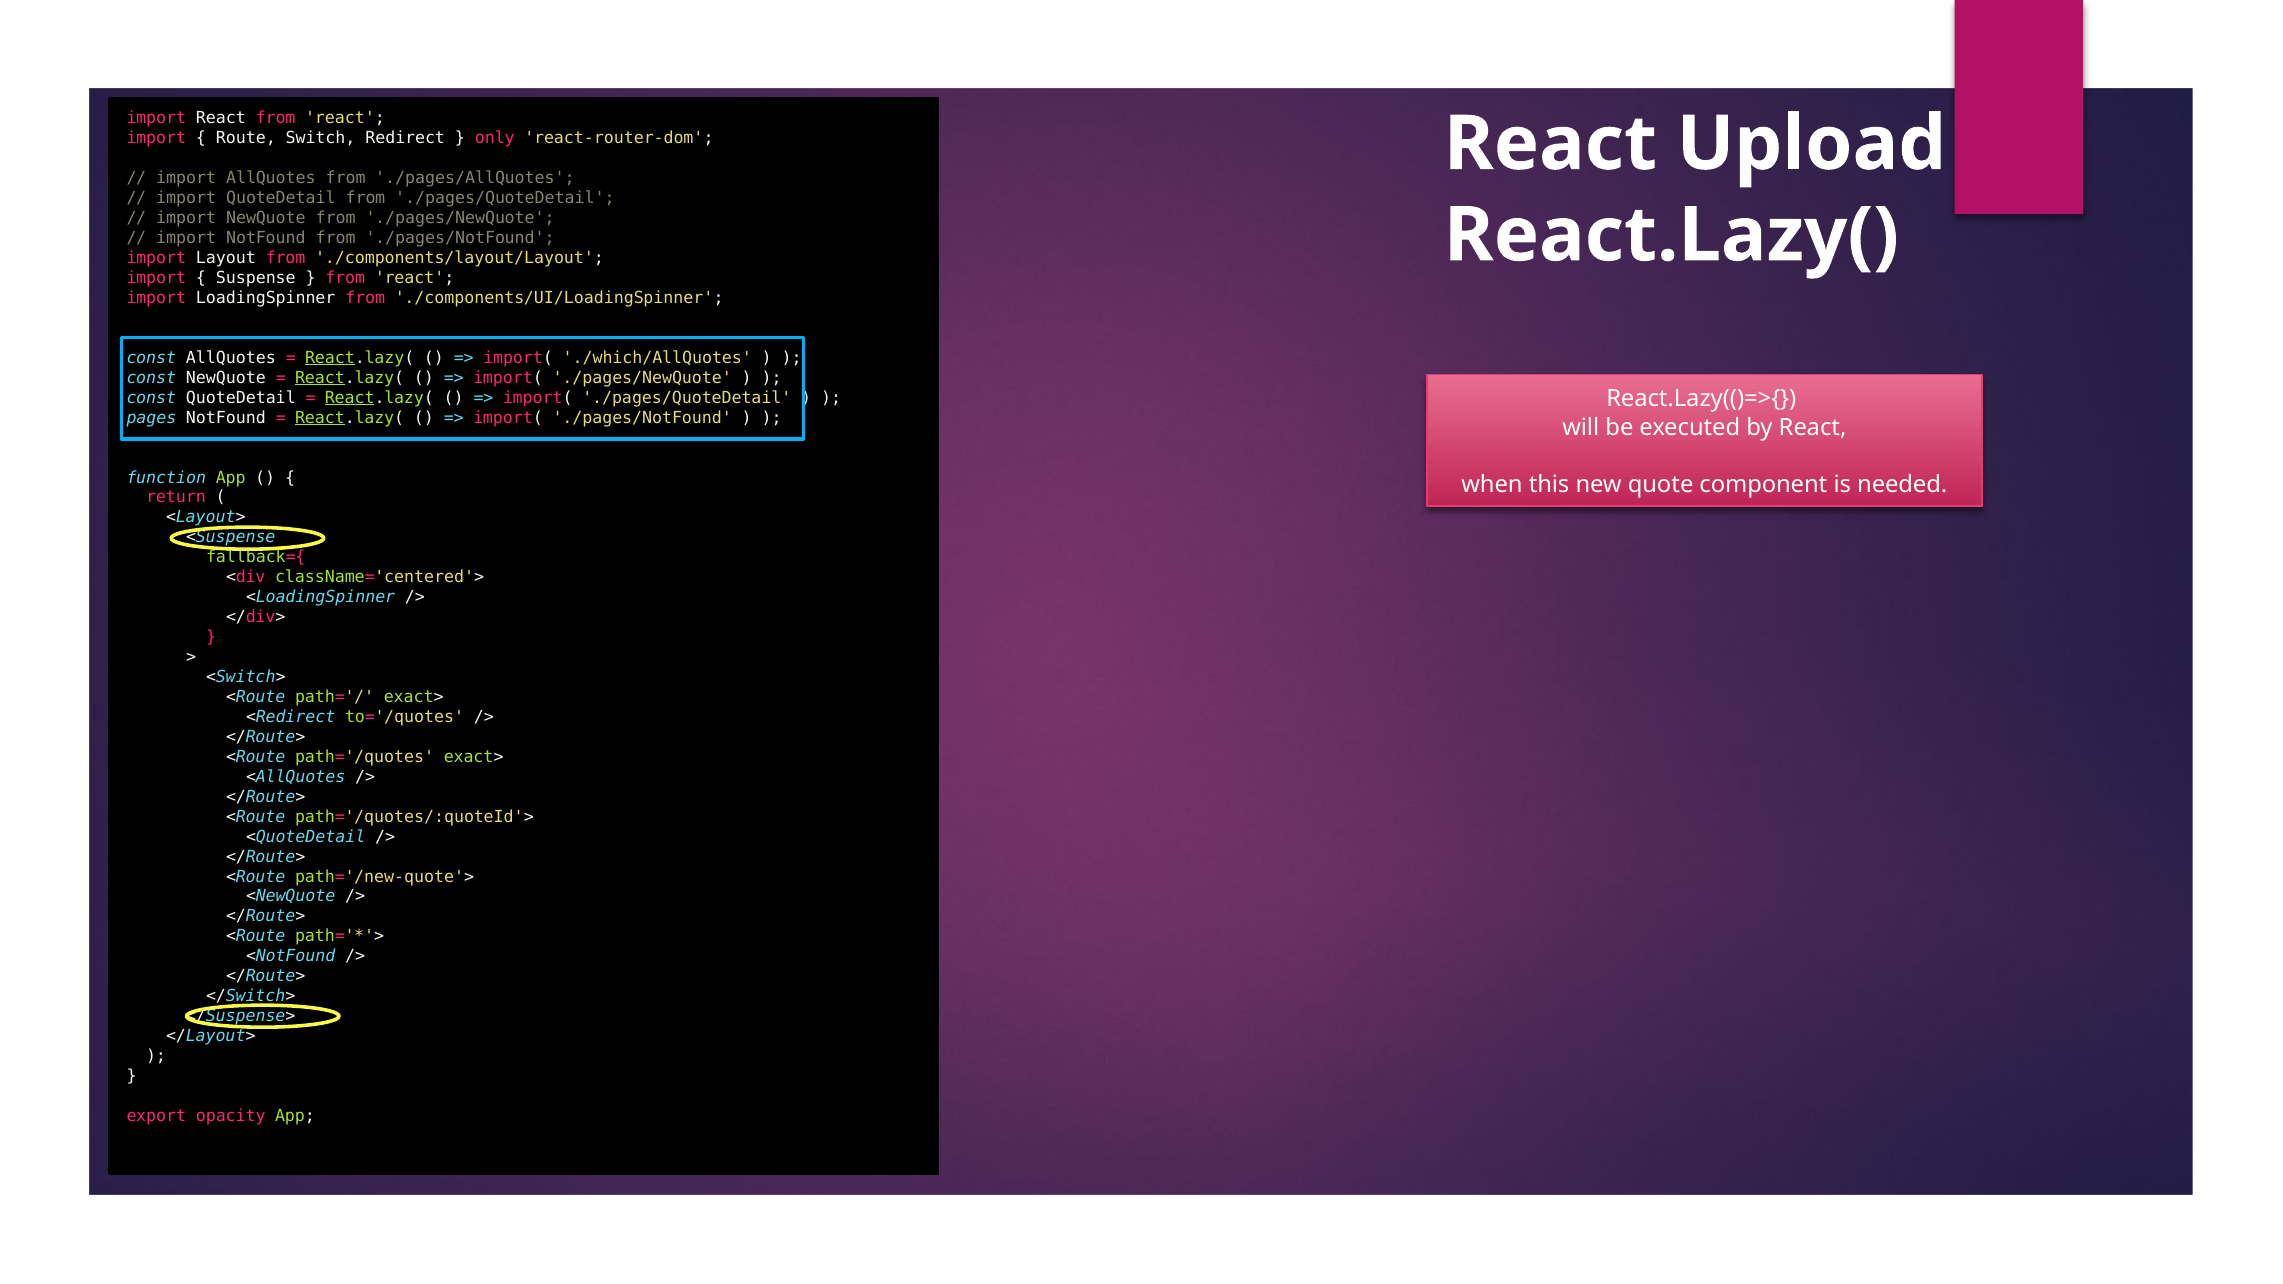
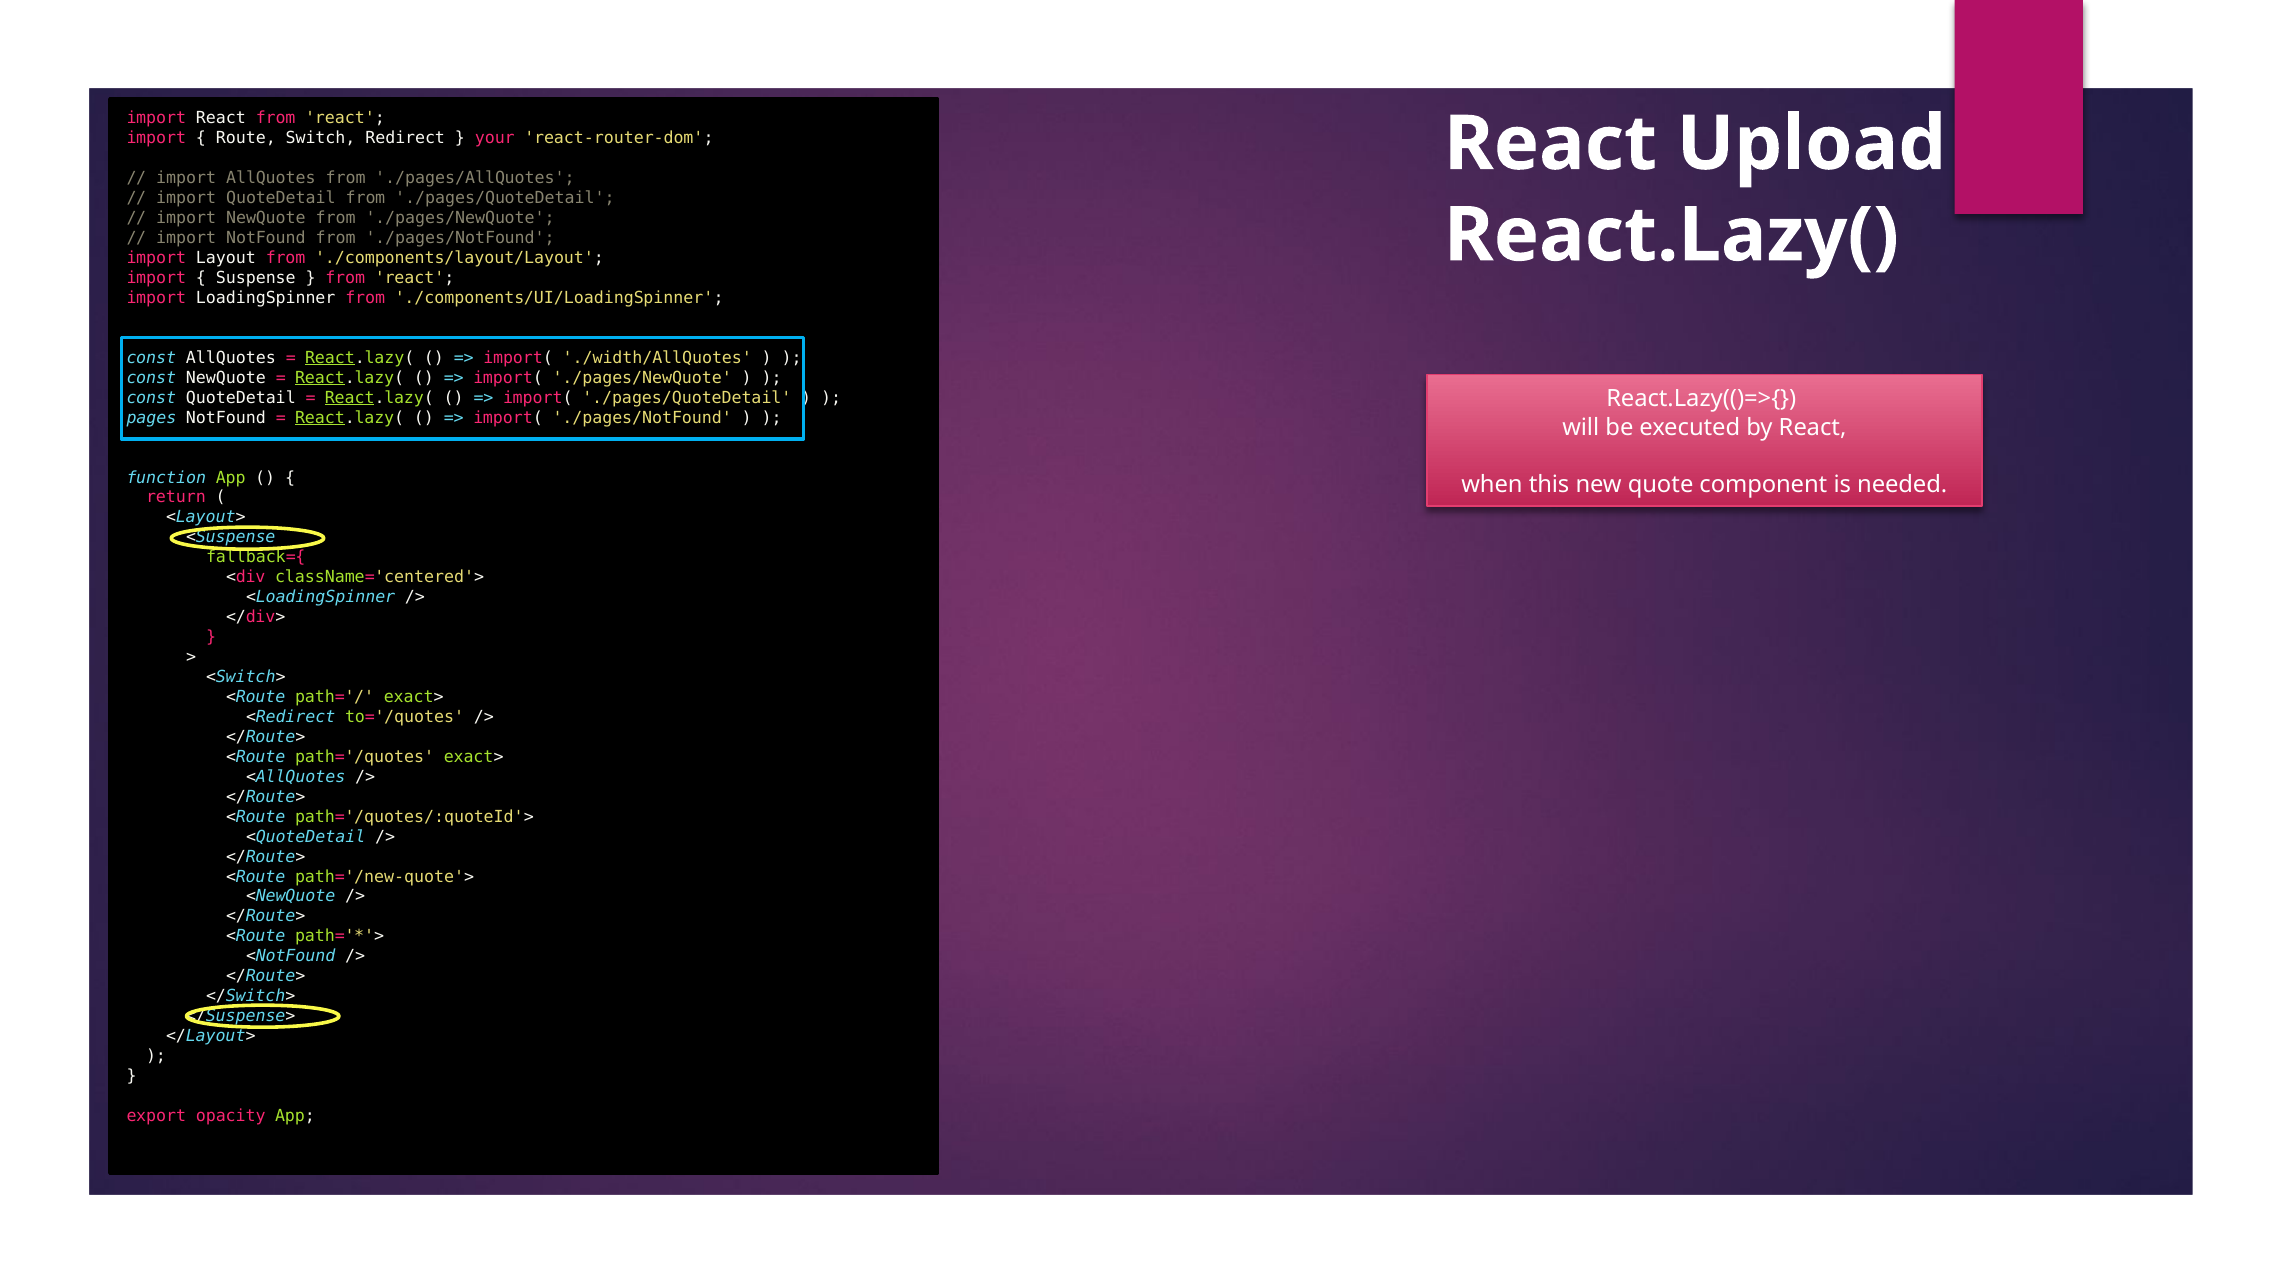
only: only -> your
./which/AllQuotes: ./which/AllQuotes -> ./width/AllQuotes
